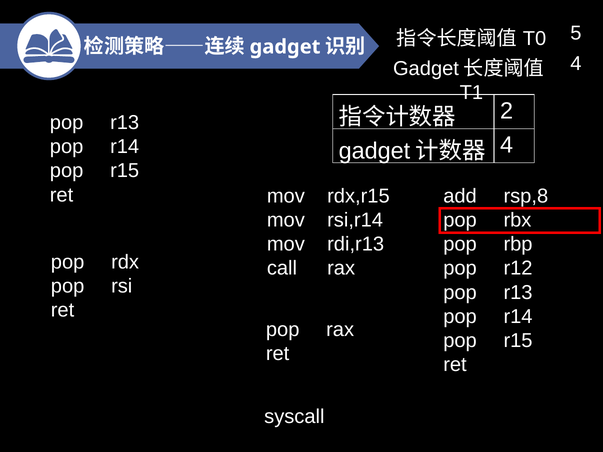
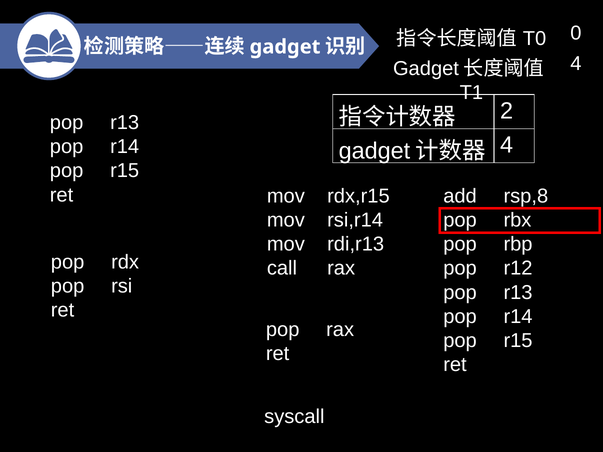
5: 5 -> 0
